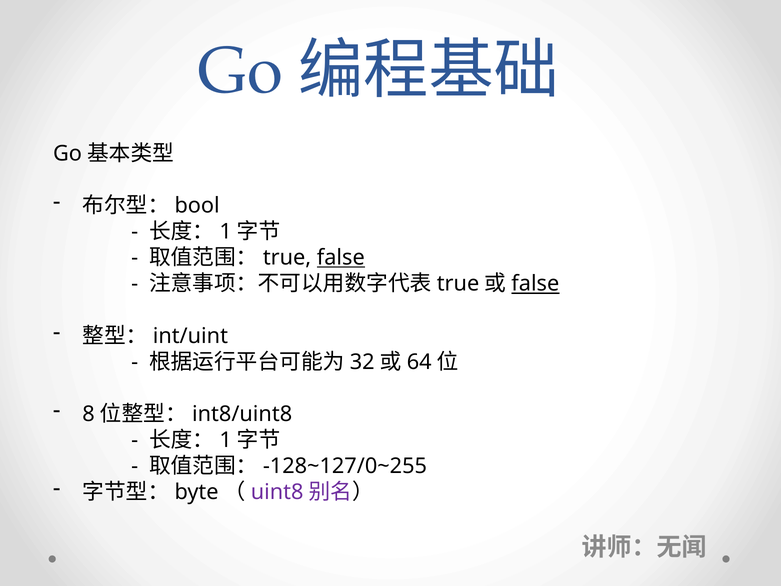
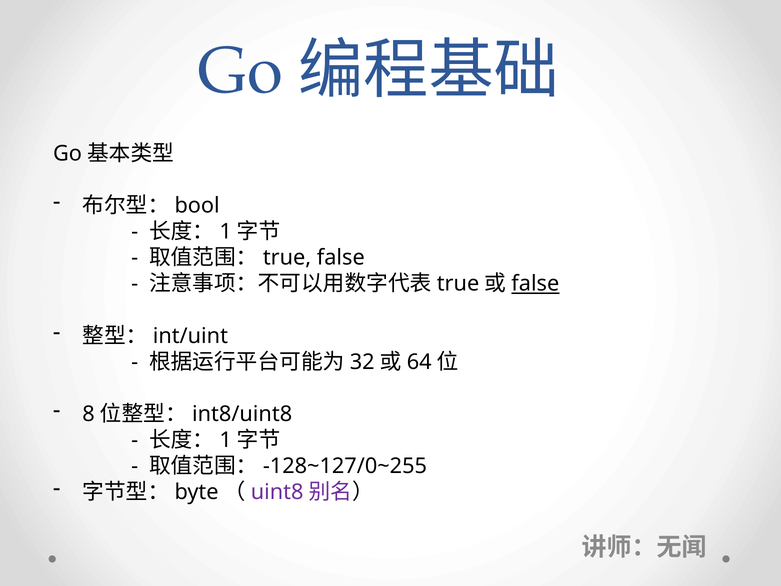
false at (341, 258) underline: present -> none
